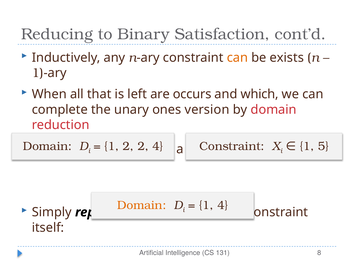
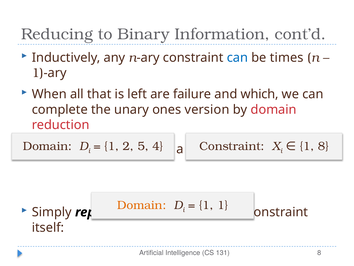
Satisfaction: Satisfaction -> Information
can at (237, 58) colour: orange -> blue
exists: exists -> times
occurs: occurs -> failure
2 at (143, 146): 2 -> 5
1 5: 5 -> 8
1 4: 4 -> 1
